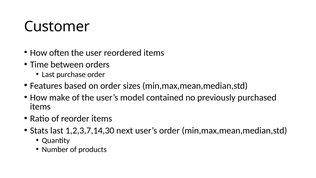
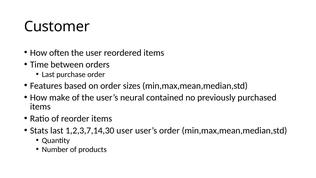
model: model -> neural
1,2,3,7,14,30 next: next -> user
